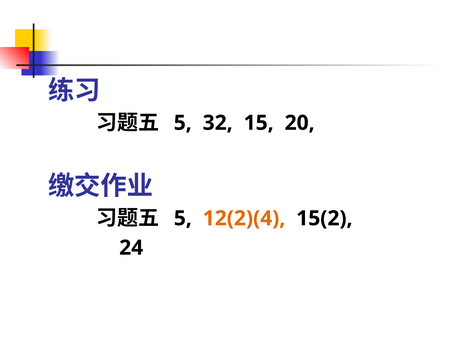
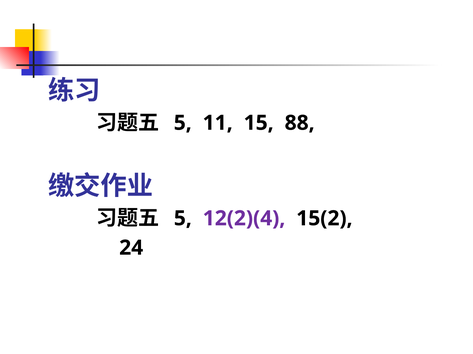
32: 32 -> 11
20: 20 -> 88
12(2)(4 colour: orange -> purple
